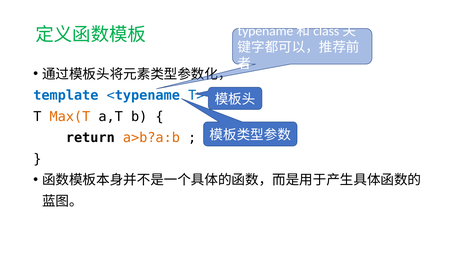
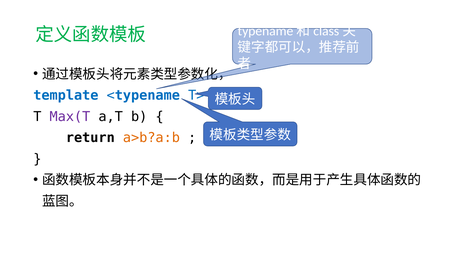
Max(T colour: orange -> purple
